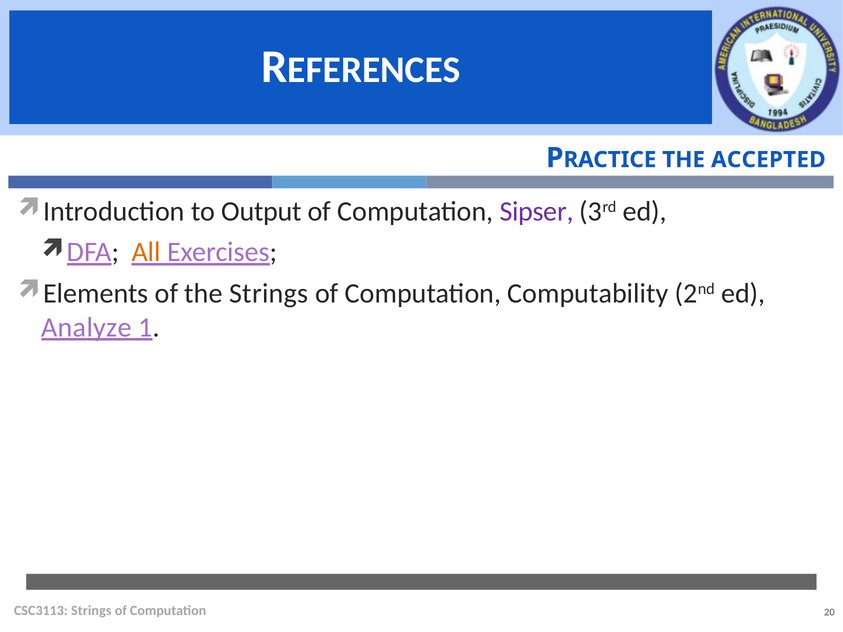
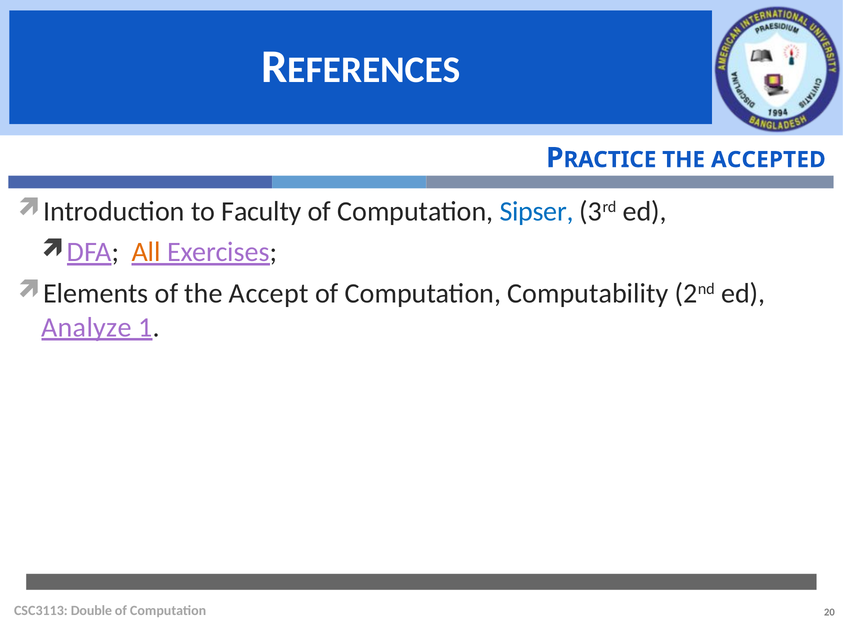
Output: Output -> Faculty
Sipser colour: purple -> blue
the Strings: Strings -> Accept
CSC3113 Strings: Strings -> Double
